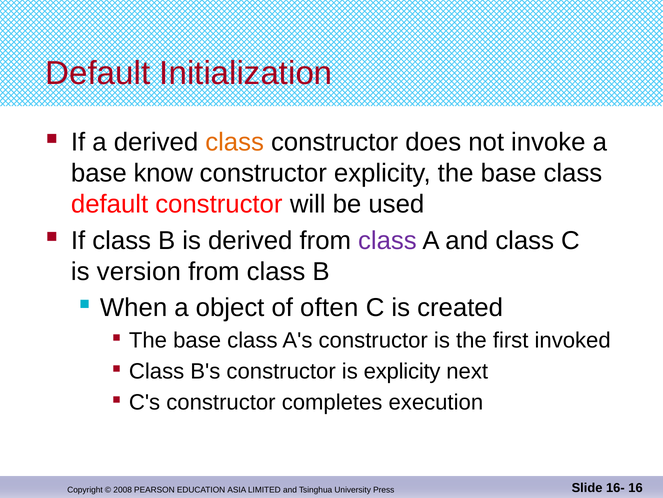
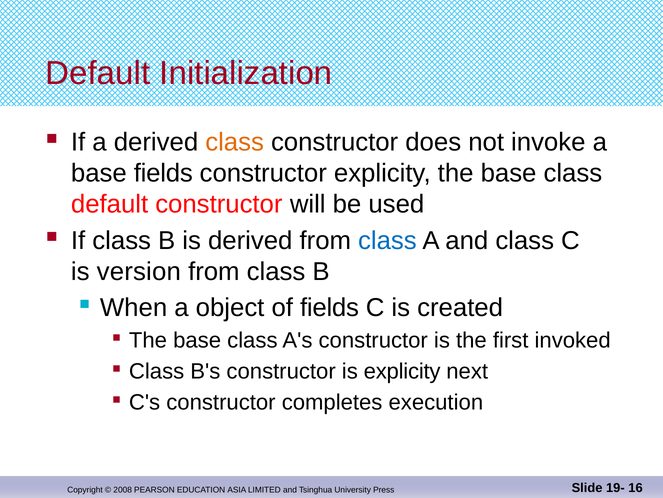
base know: know -> fields
class at (387, 240) colour: purple -> blue
of often: often -> fields
16-: 16- -> 19-
